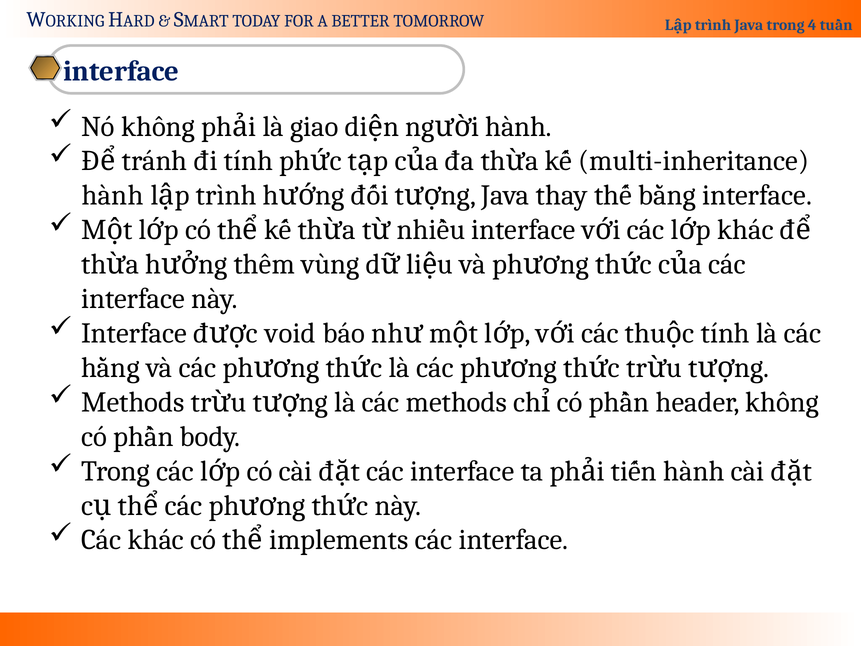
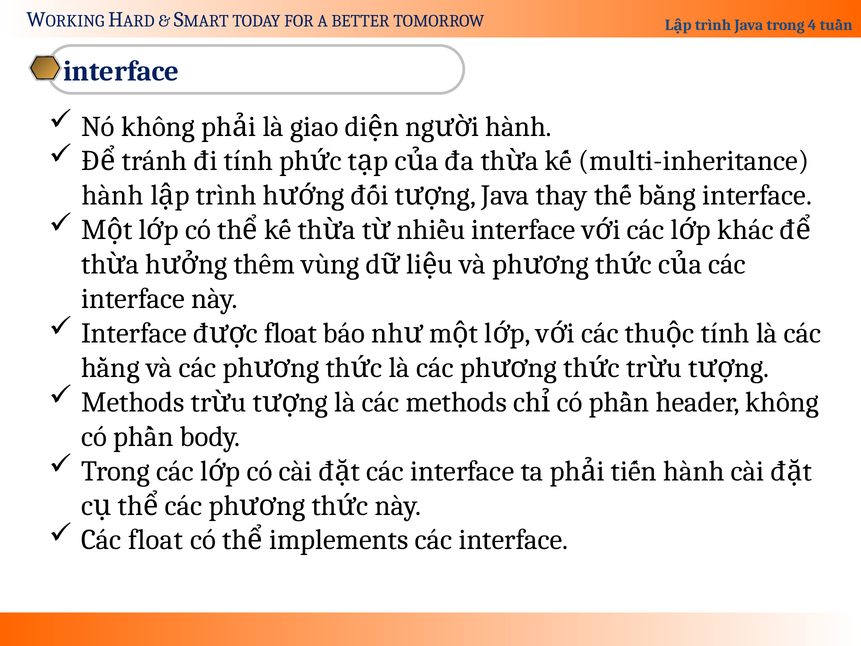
void at (290, 333): void -> float
Các khác: khác -> float
